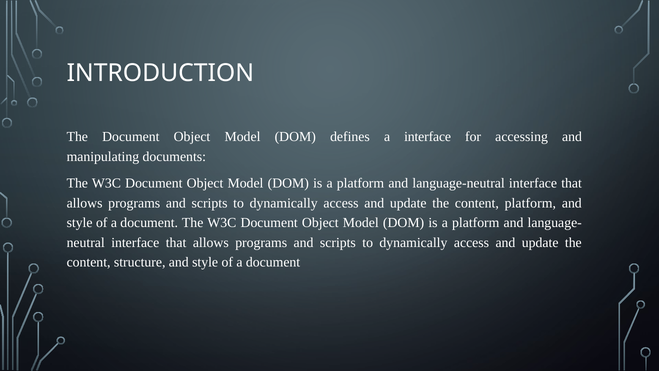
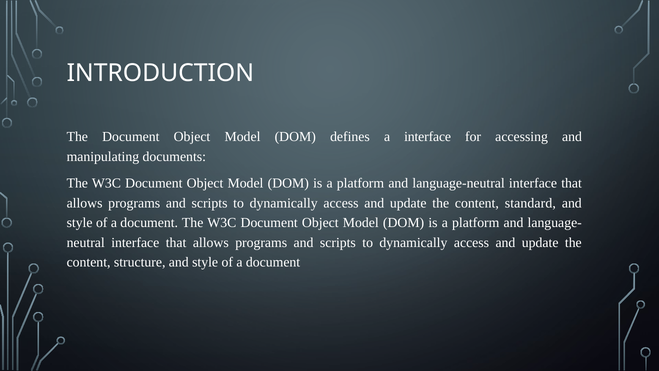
content platform: platform -> standard
